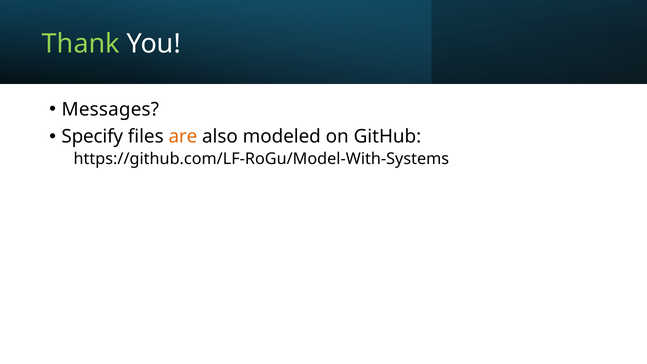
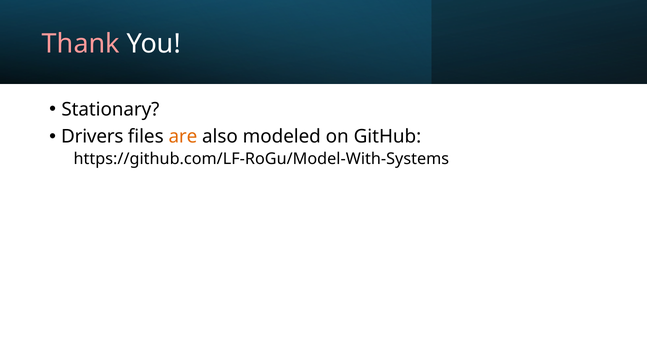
Thank colour: light green -> pink
Messages: Messages -> Stationary
Specify: Specify -> Drivers
